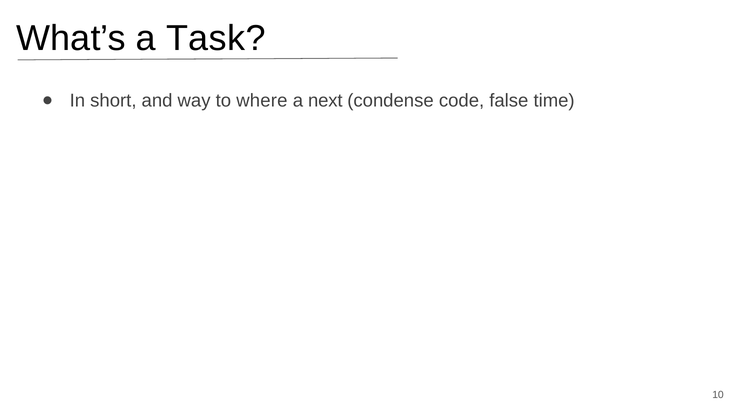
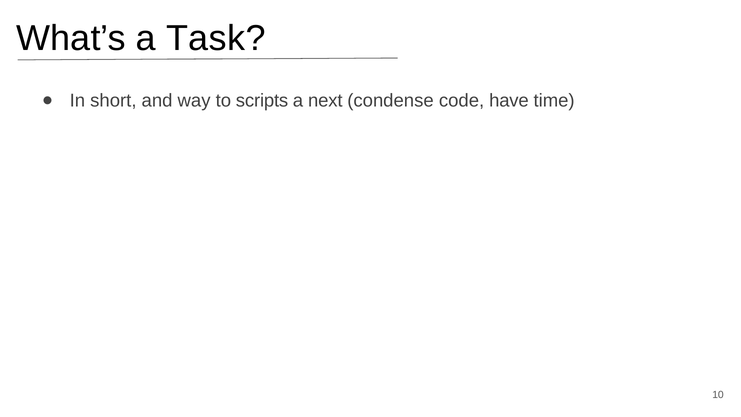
where: where -> scripts
false: false -> have
